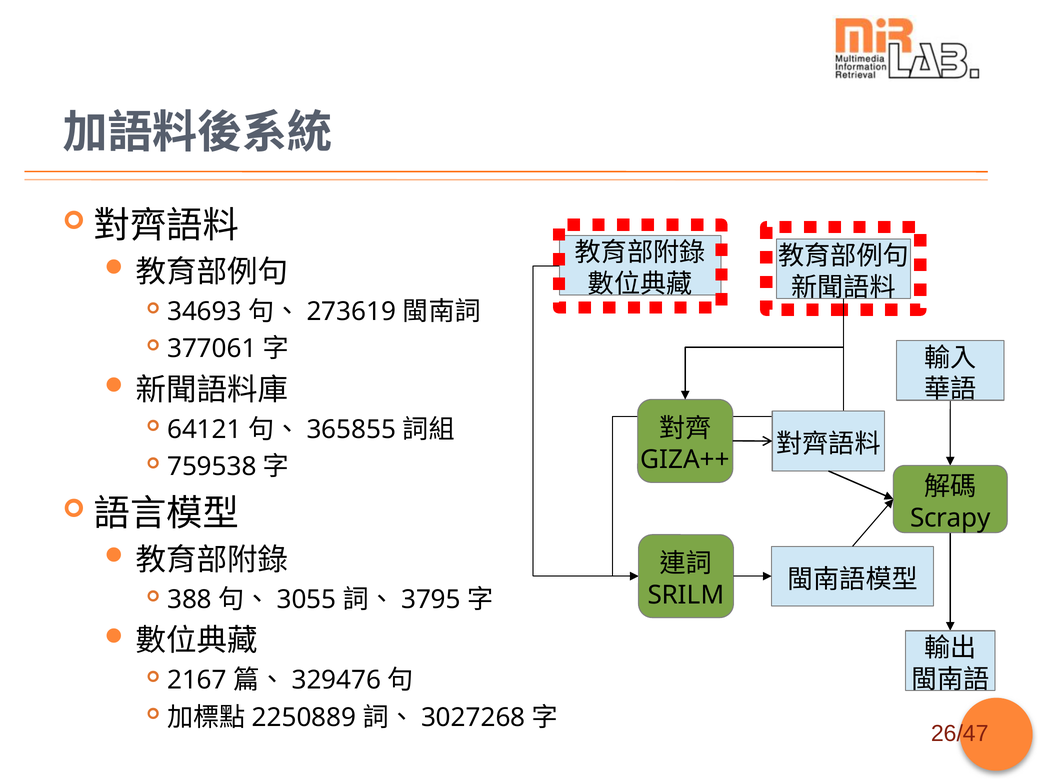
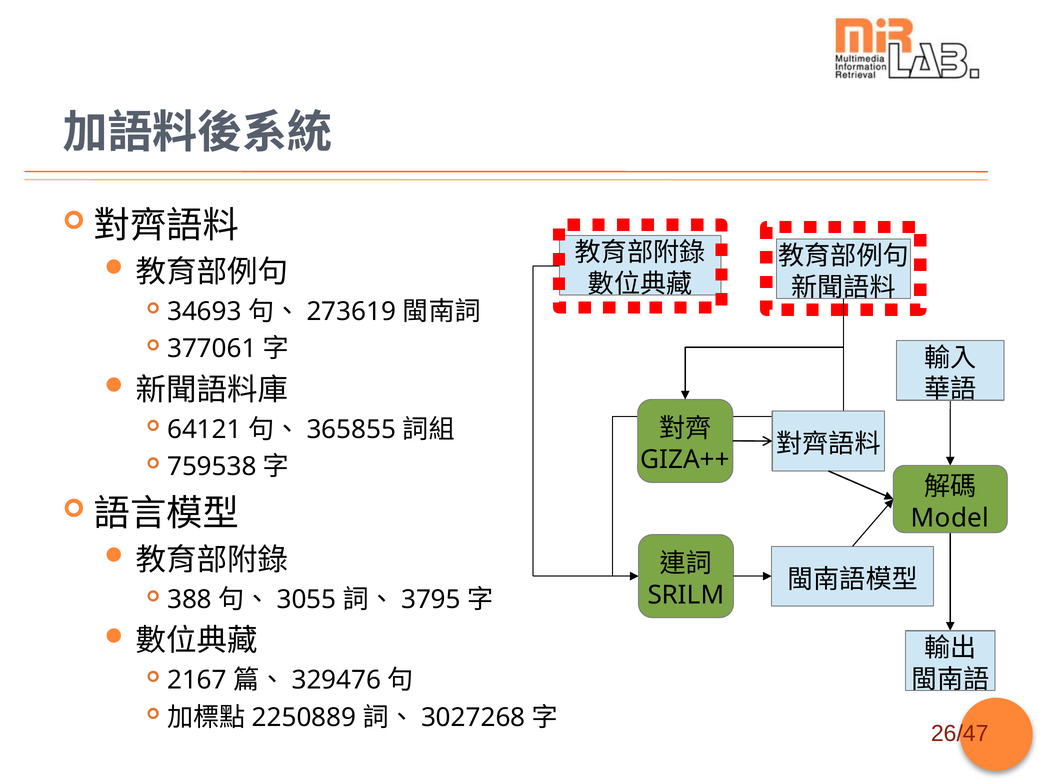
Scrapy: Scrapy -> Model
